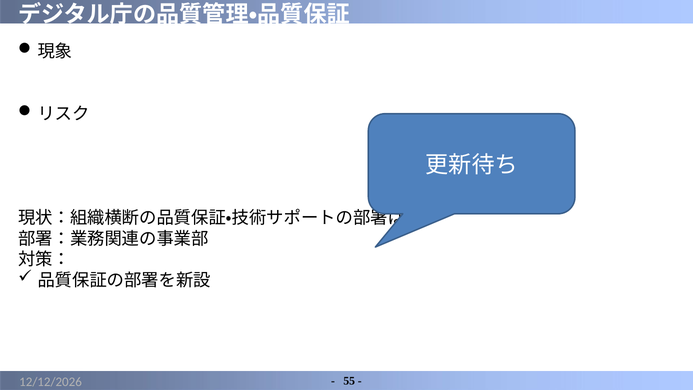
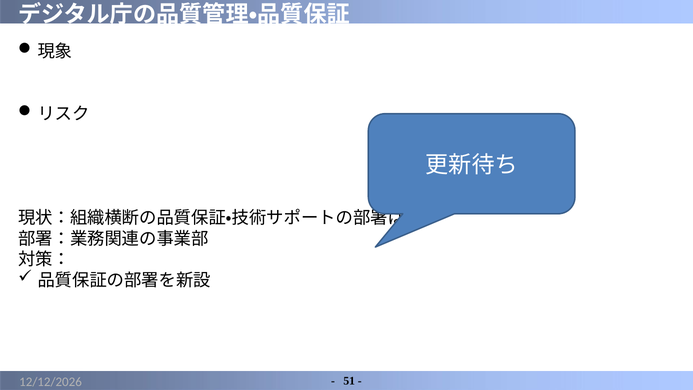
55: 55 -> 51
